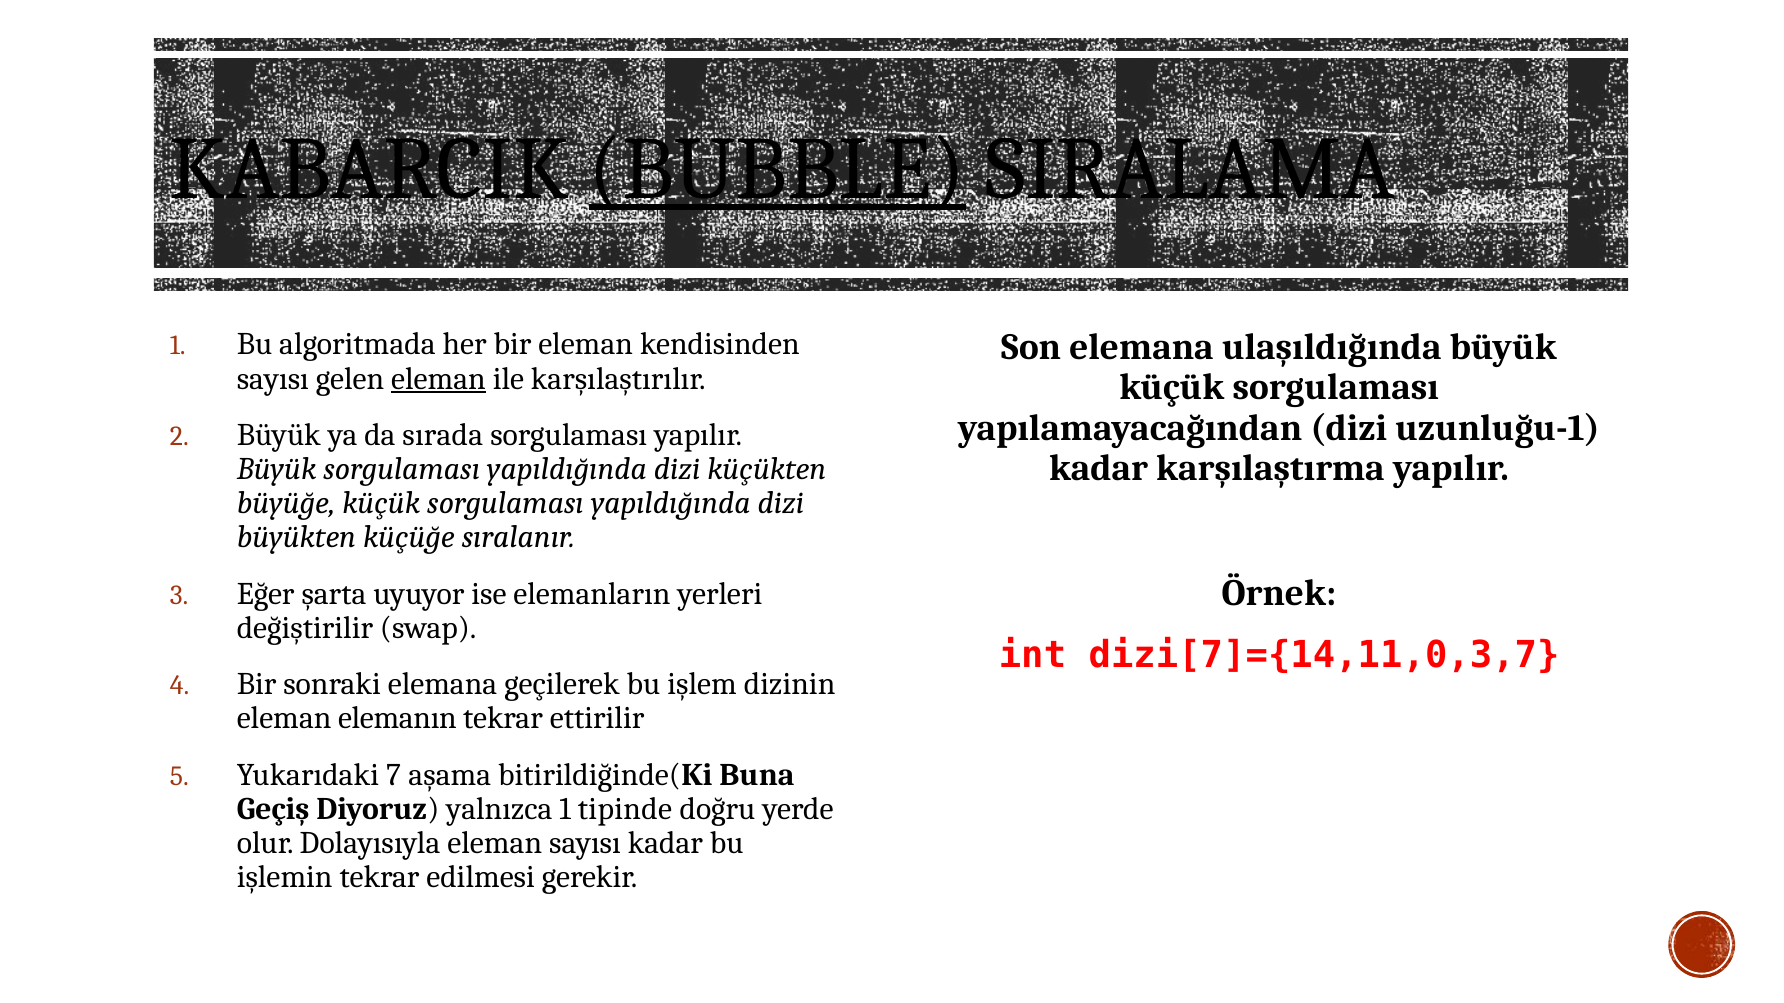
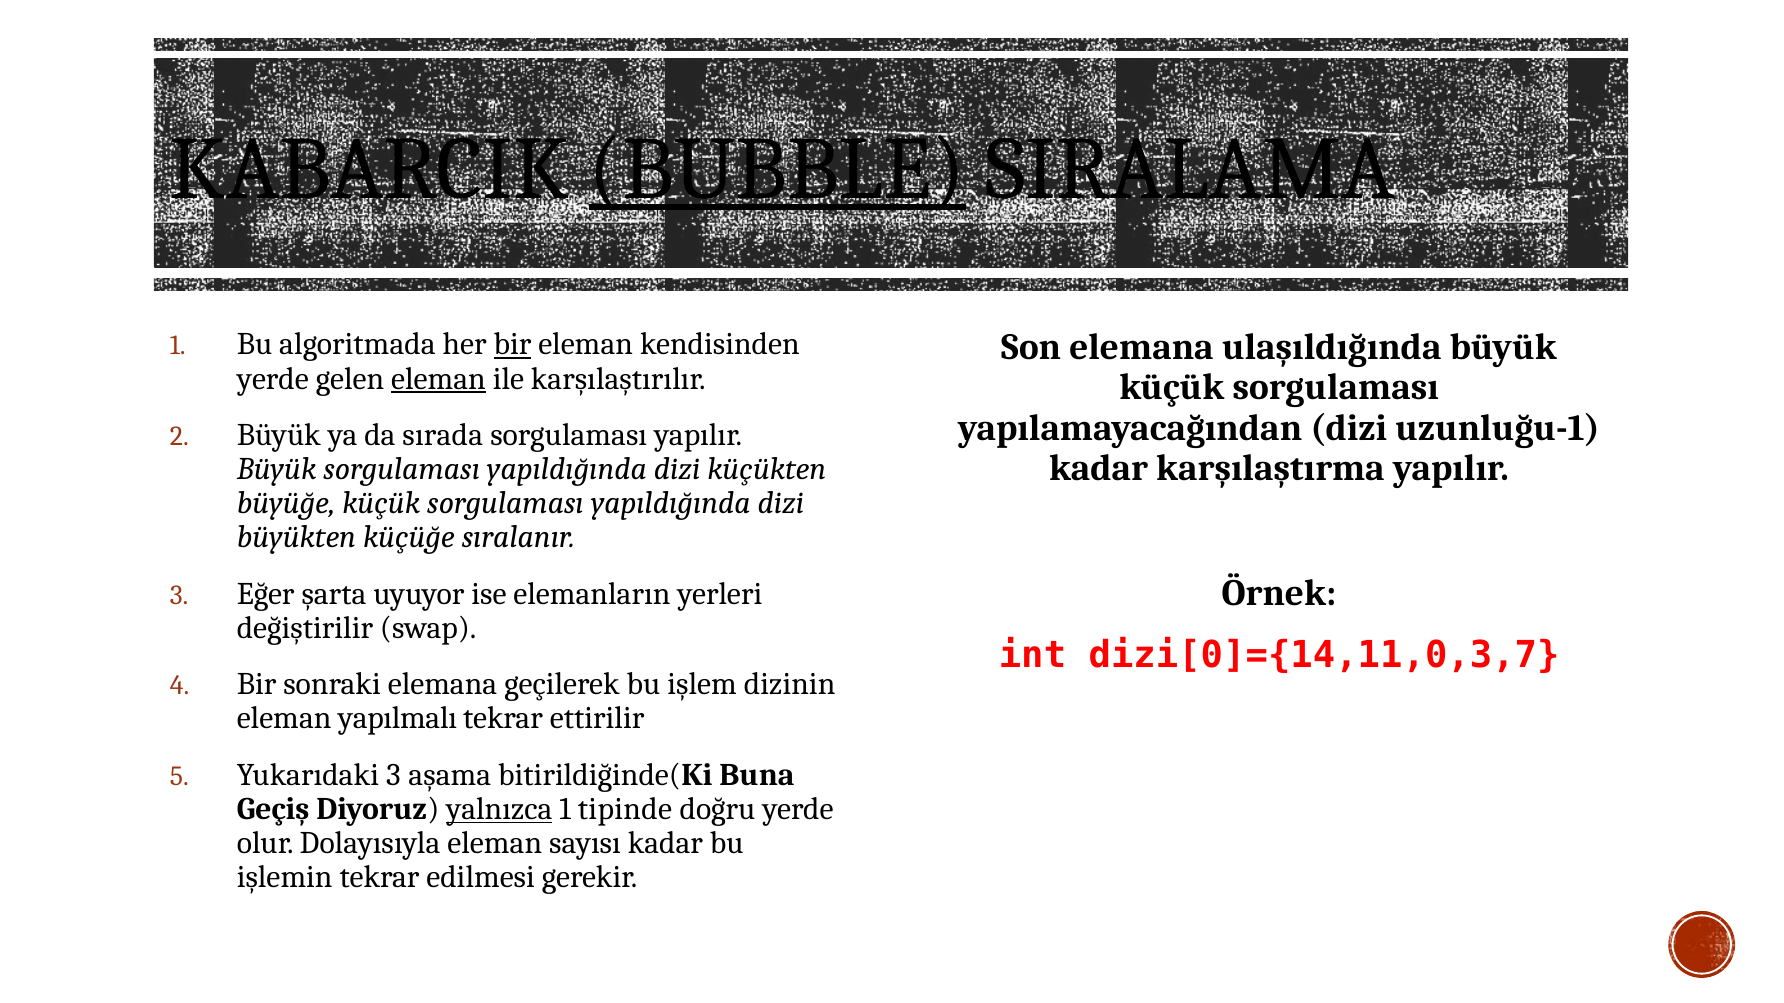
bir at (512, 345) underline: none -> present
sayısı at (273, 379): sayısı -> yerde
dizi[7]={14,11,0,3,7: dizi[7]={14,11,0,3,7 -> dizi[0]={14,11,0,3,7
elemanın: elemanın -> yapılmalı
Yukarıdaki 7: 7 -> 3
yalnızca underline: none -> present
